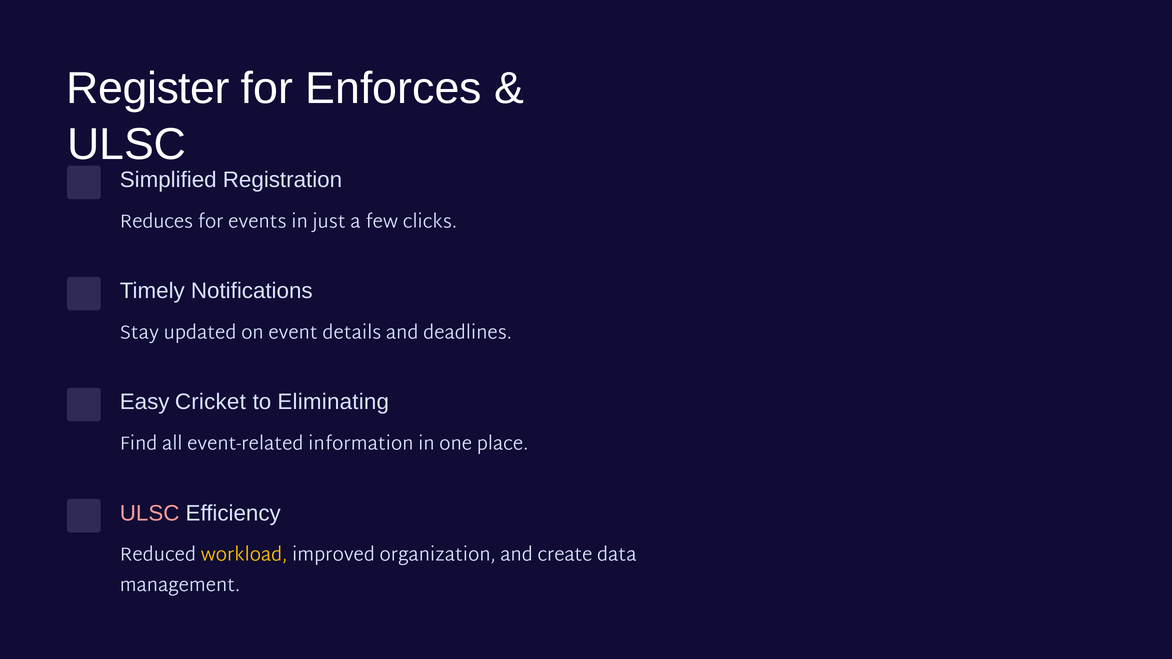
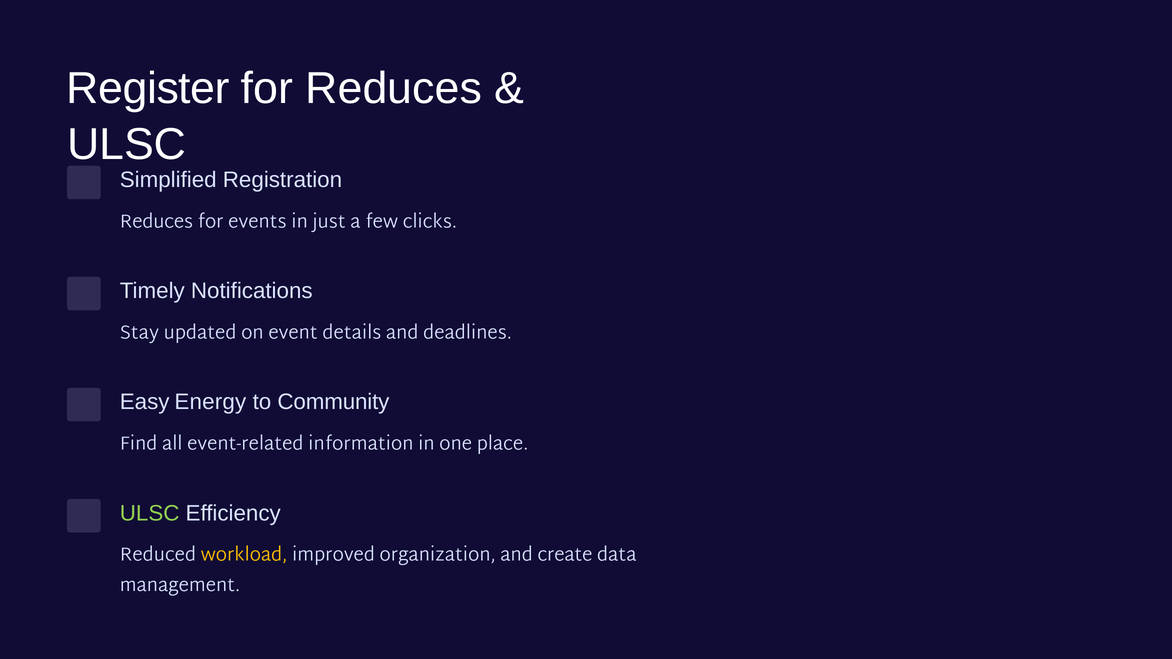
for Enforces: Enforces -> Reduces
Cricket: Cricket -> Energy
Eliminating: Eliminating -> Community
ULSC at (150, 513) colour: pink -> light green
